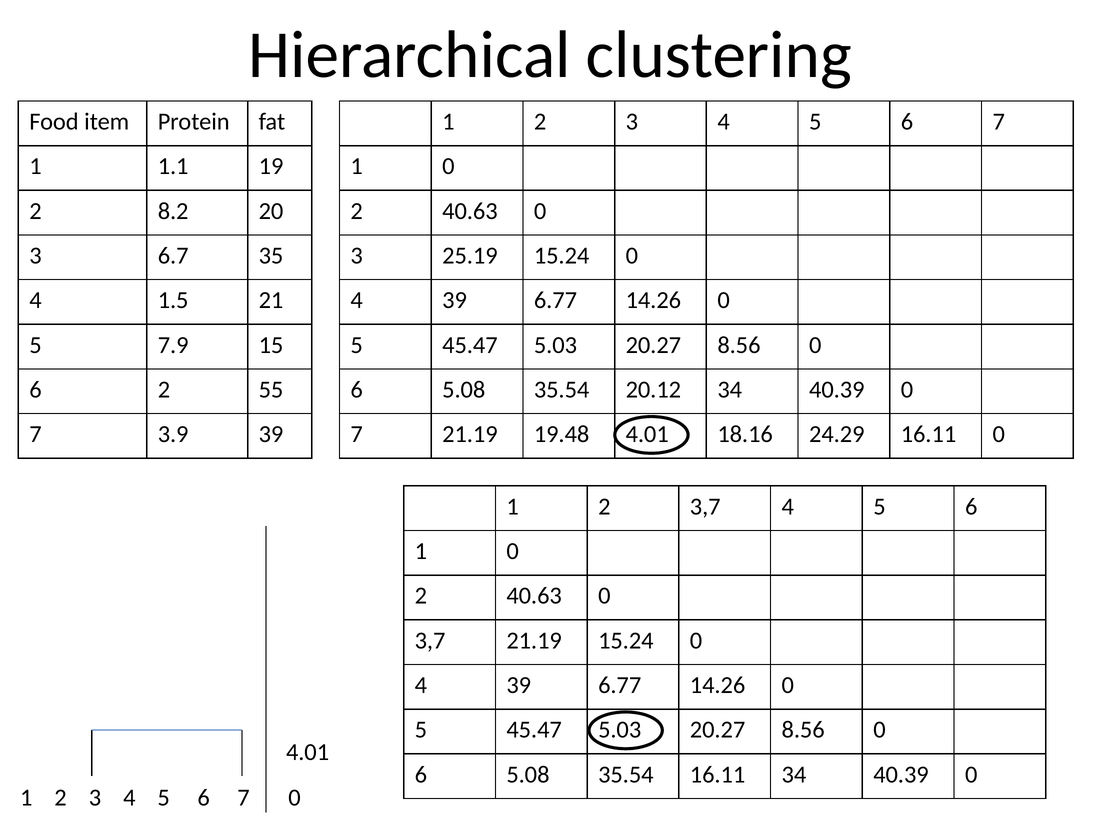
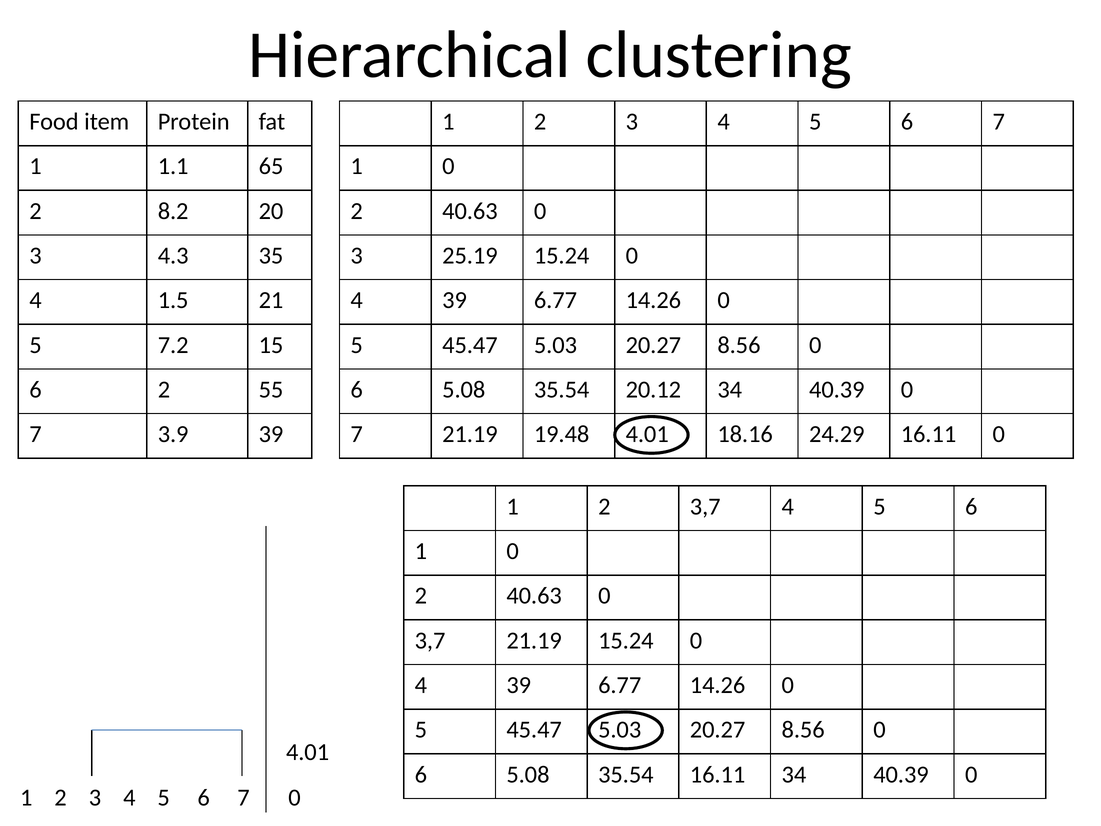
19: 19 -> 65
6.7: 6.7 -> 4.3
7.9: 7.9 -> 7.2
